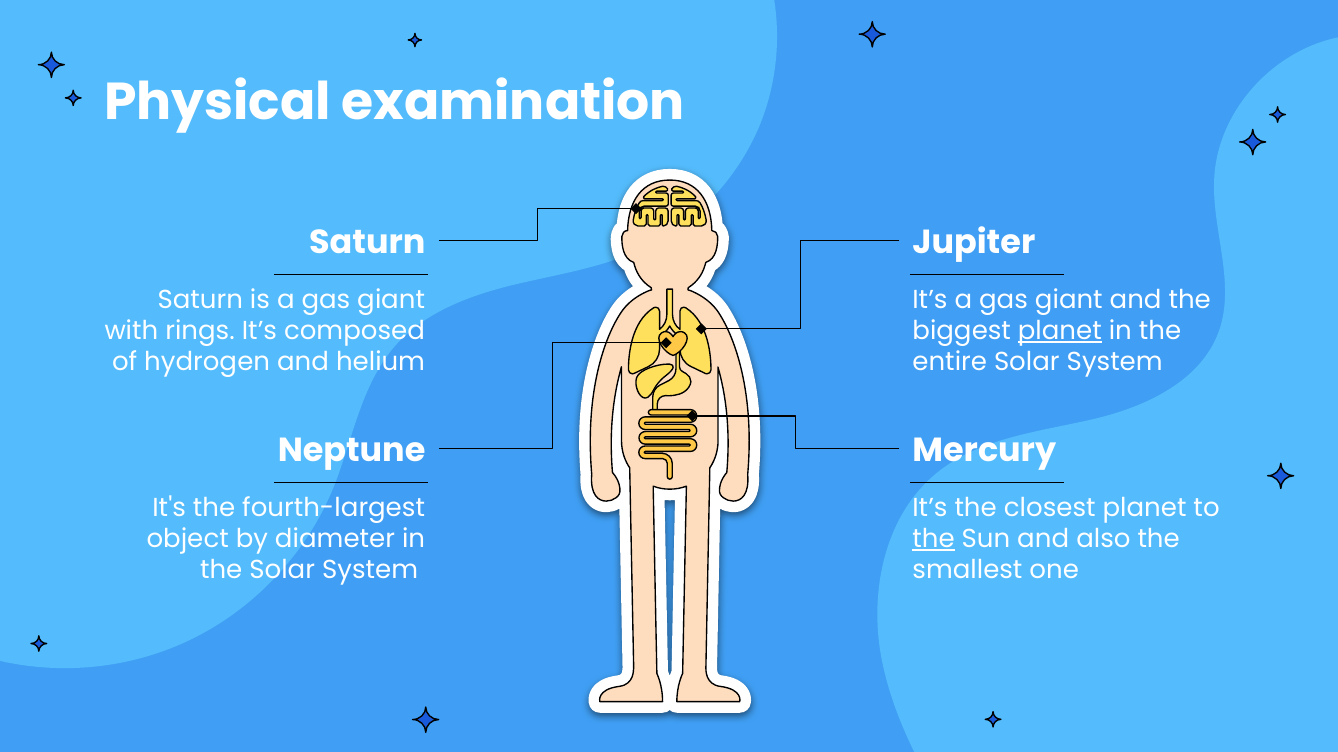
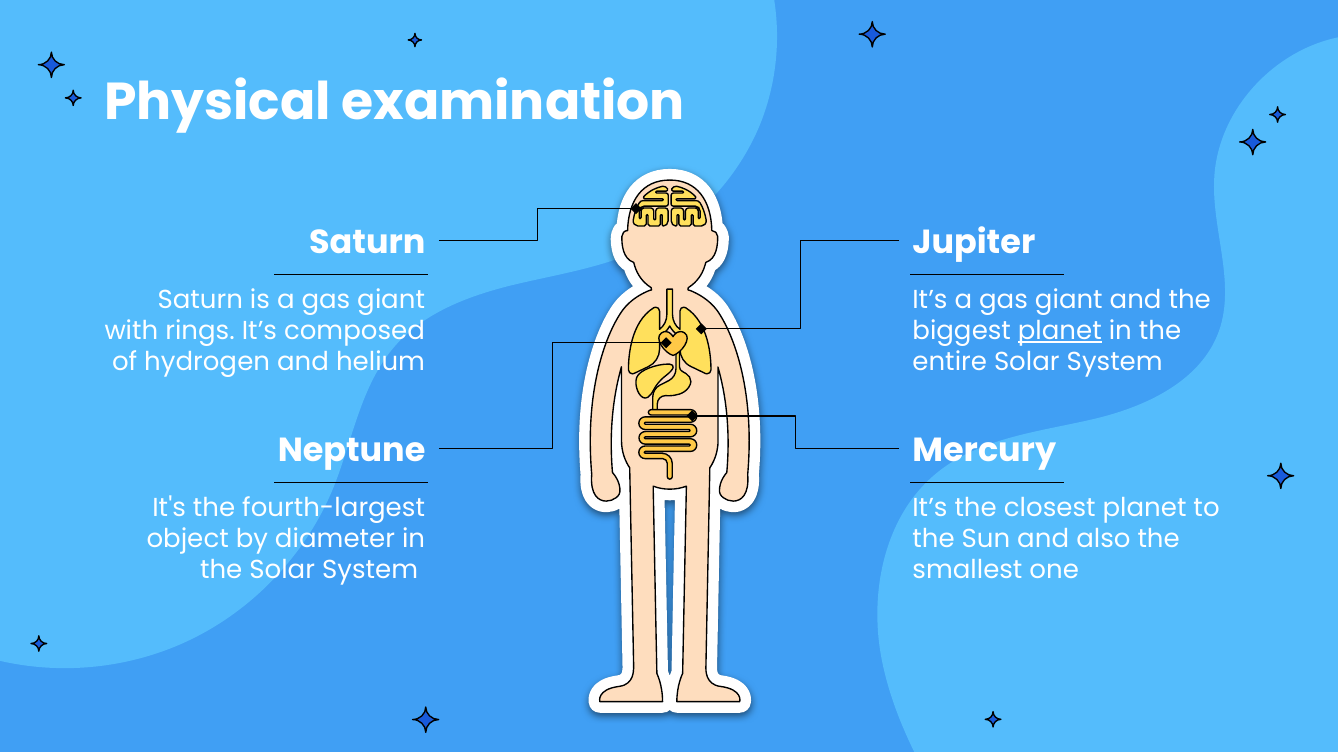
the at (934, 539) underline: present -> none
